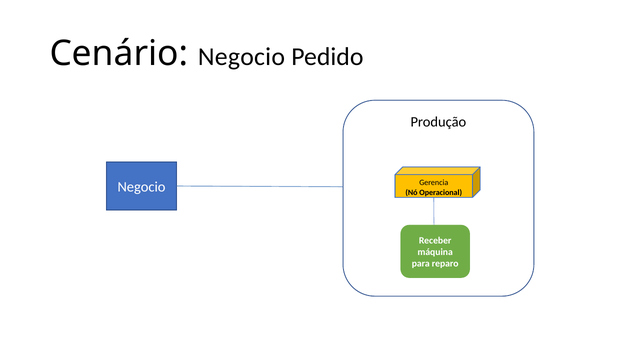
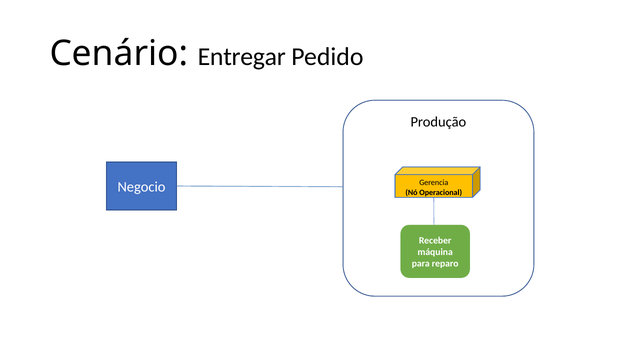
Cenário Negocio: Negocio -> Entregar
